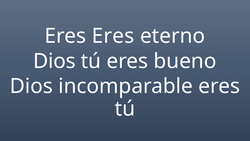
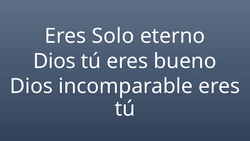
Eres Eres: Eres -> Solo
